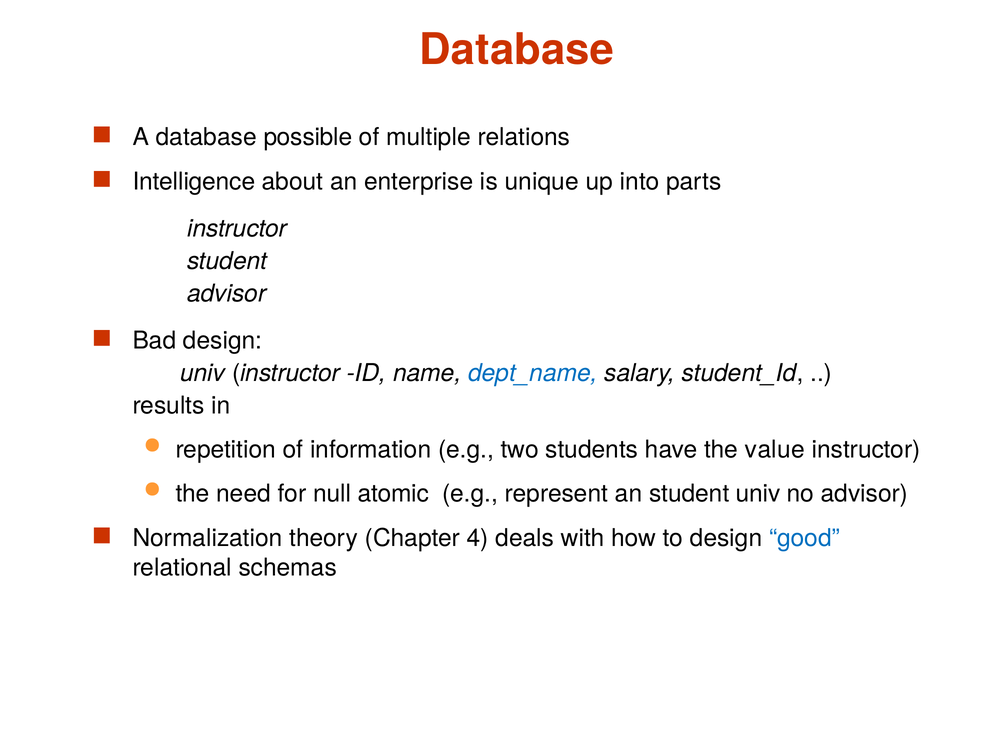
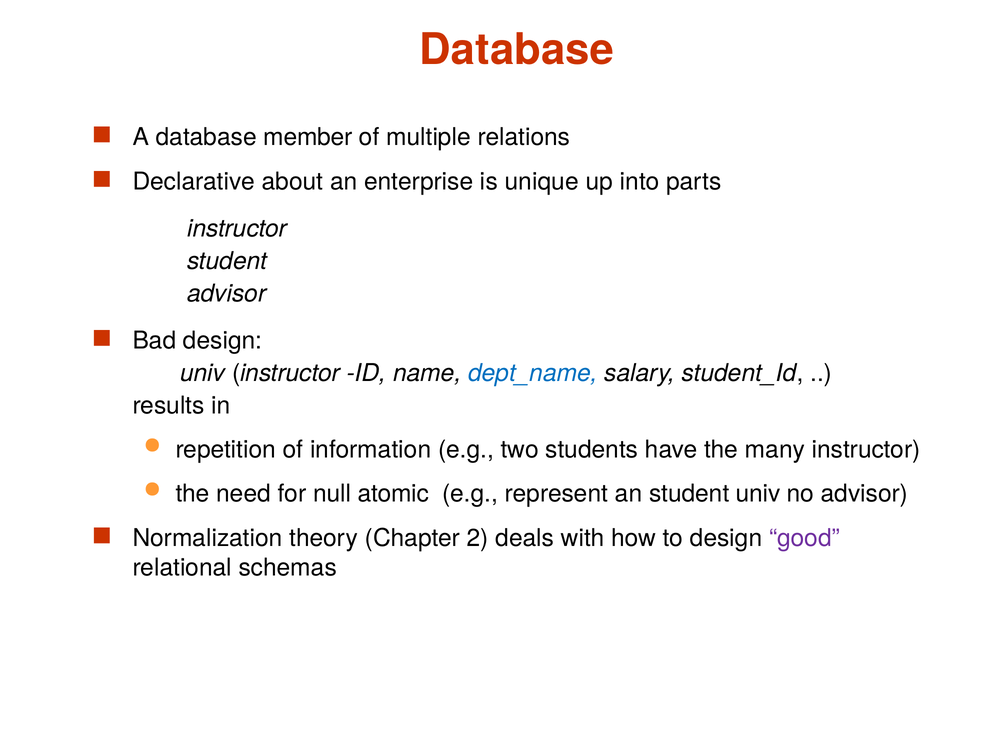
possible: possible -> member
Intelligence: Intelligence -> Declarative
value: value -> many
4: 4 -> 2
good colour: blue -> purple
